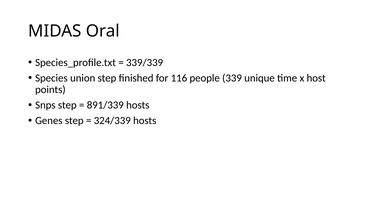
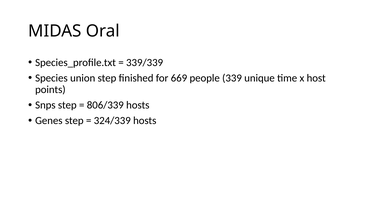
116: 116 -> 669
891/339: 891/339 -> 806/339
